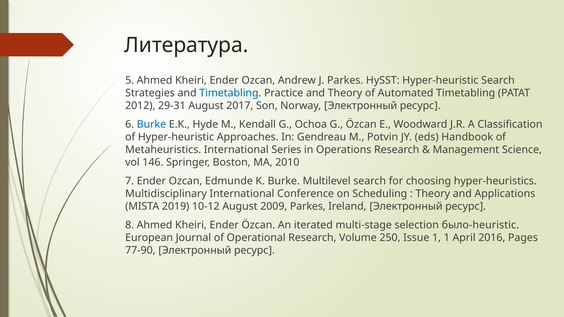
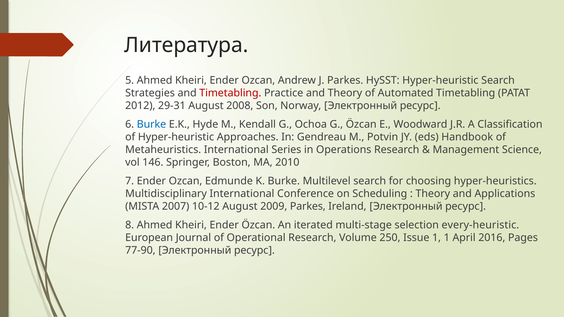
Timetabling at (230, 93) colour: blue -> red
2017: 2017 -> 2008
2019: 2019 -> 2007
было-heuristic: было-heuristic -> every-heuristic
